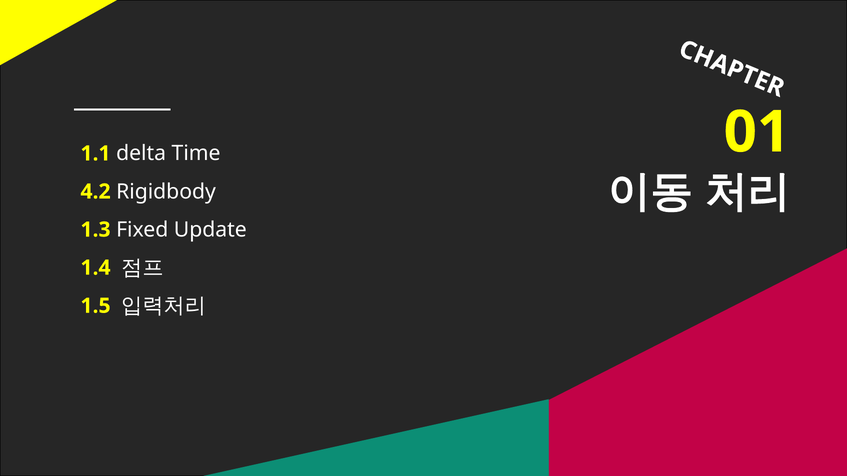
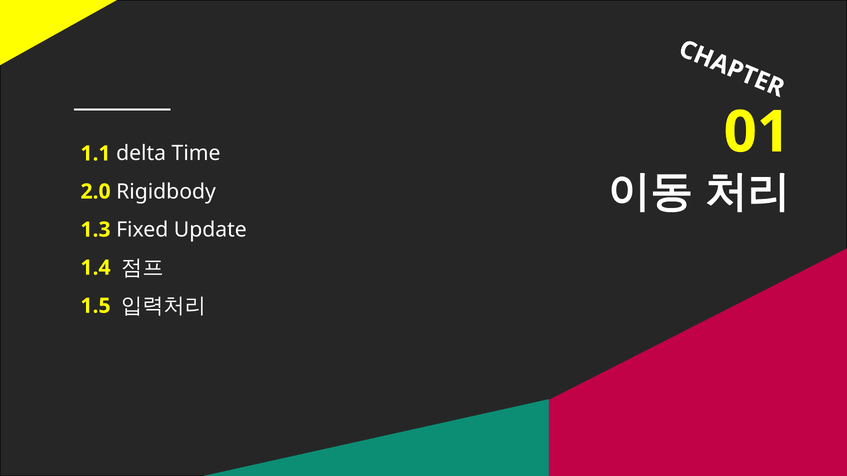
4.2: 4.2 -> 2.0
